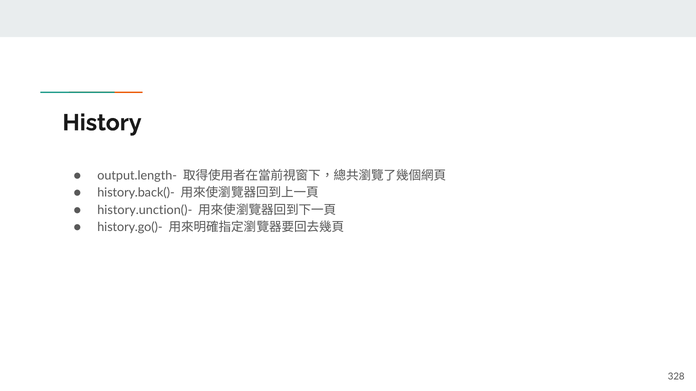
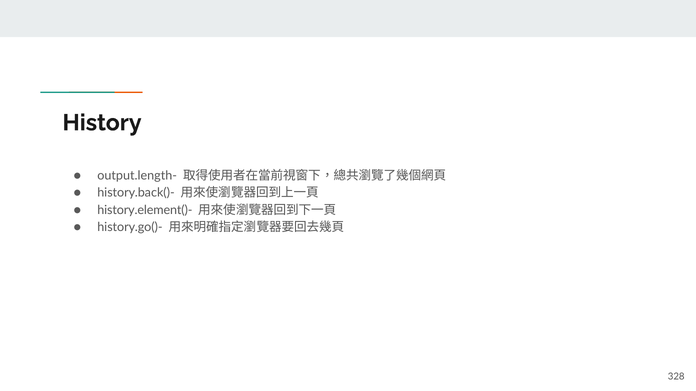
history.unction()-: history.unction()- -> history.element()-
